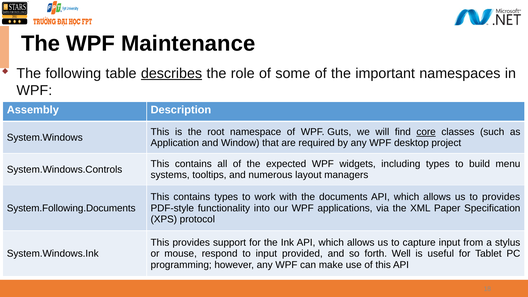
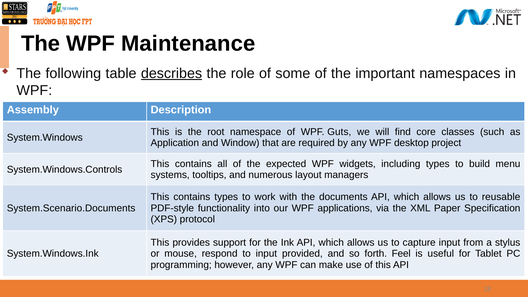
core underline: present -> none
to provides: provides -> reusable
System.Following.Documents: System.Following.Documents -> System.Scenario.Documents
Well: Well -> Feel
